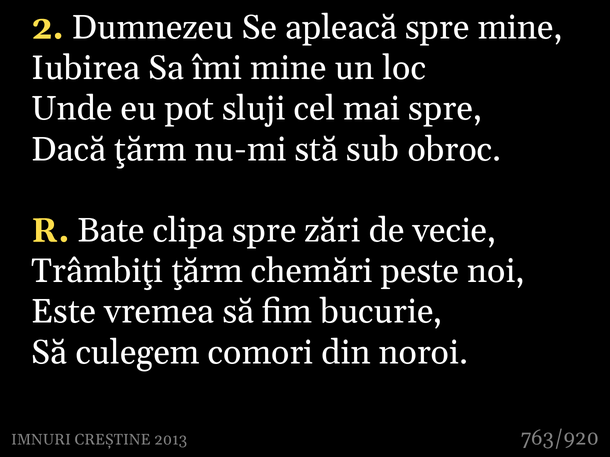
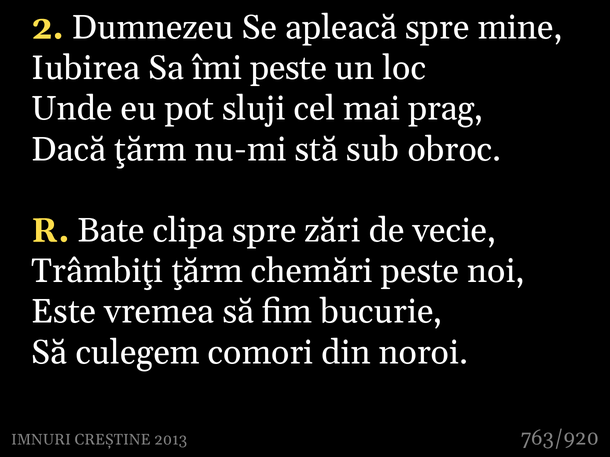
îmi mine: mine -> peste
mai spre: spre -> prag
